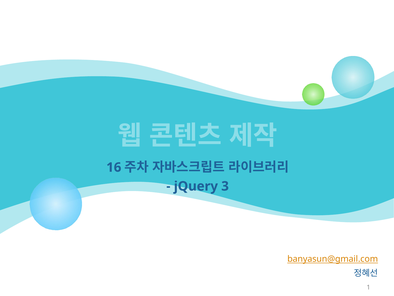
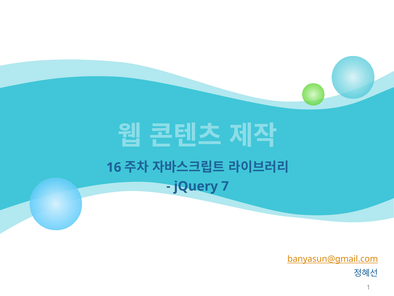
3: 3 -> 7
